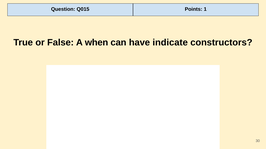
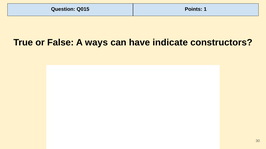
when: when -> ways
